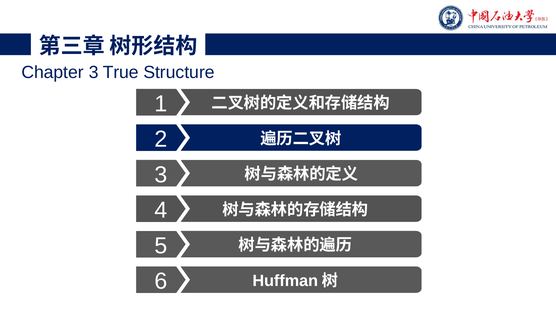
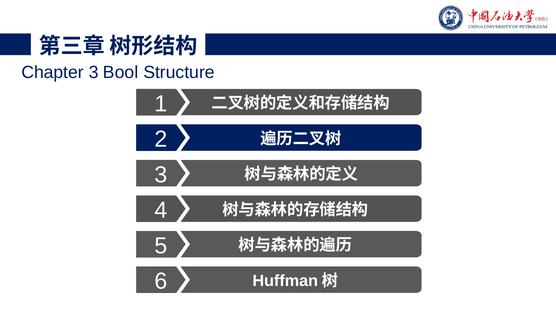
True: True -> Bool
